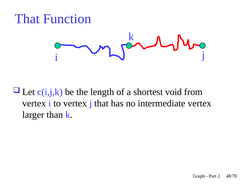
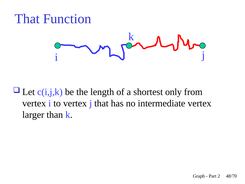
void: void -> only
